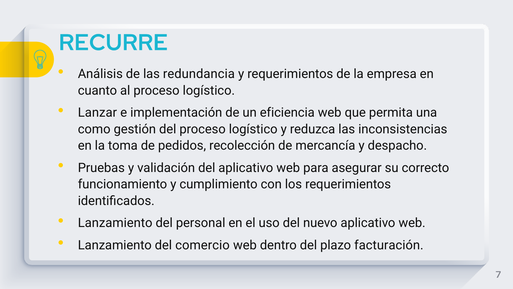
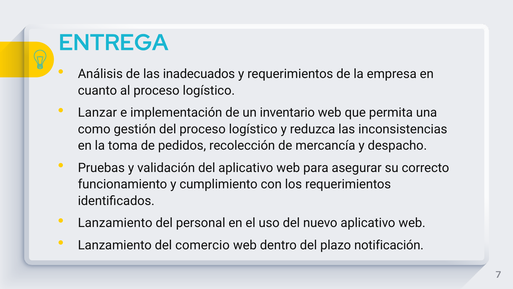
RECURRE: RECURRE -> ENTREGA
redundancia: redundancia -> inadecuados
eficiencia: eficiencia -> inventario
facturación: facturación -> notificación
